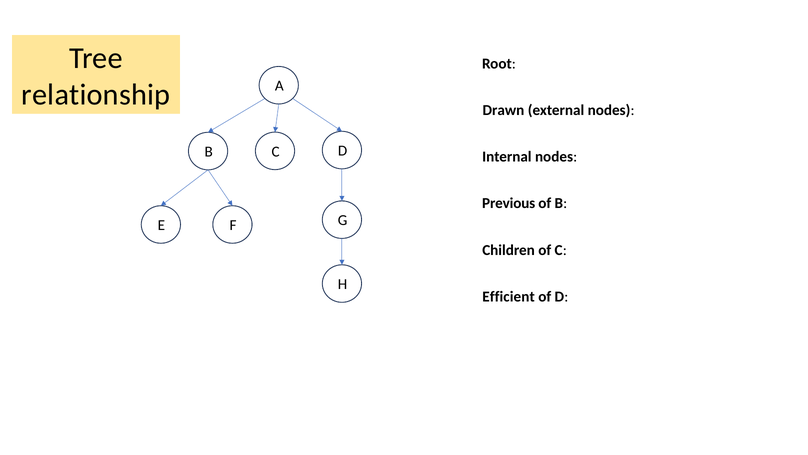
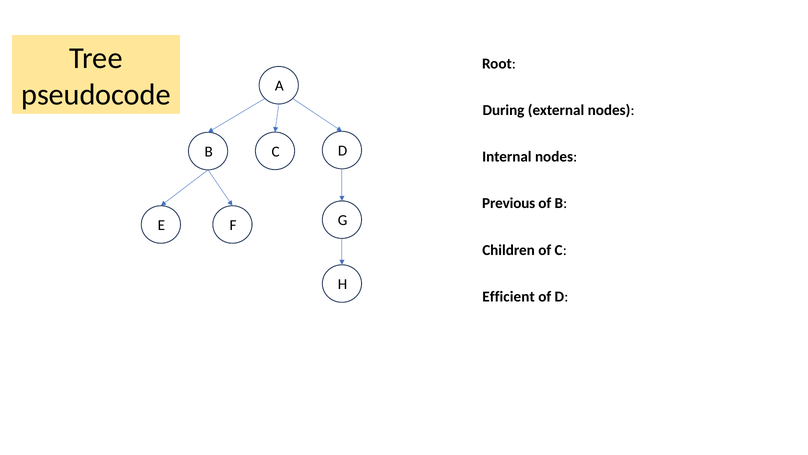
relationship: relationship -> pseudocode
Drawn: Drawn -> During
